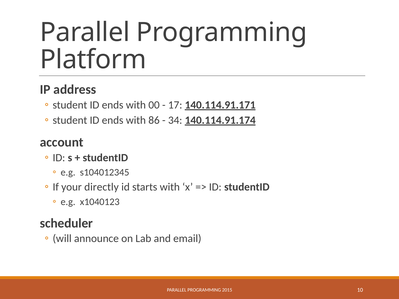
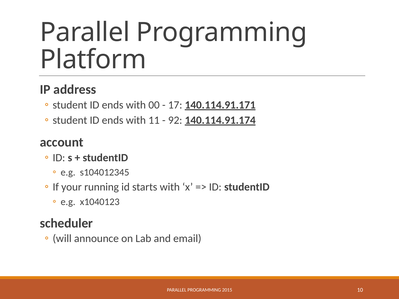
86: 86 -> 11
34: 34 -> 92
directly: directly -> running
